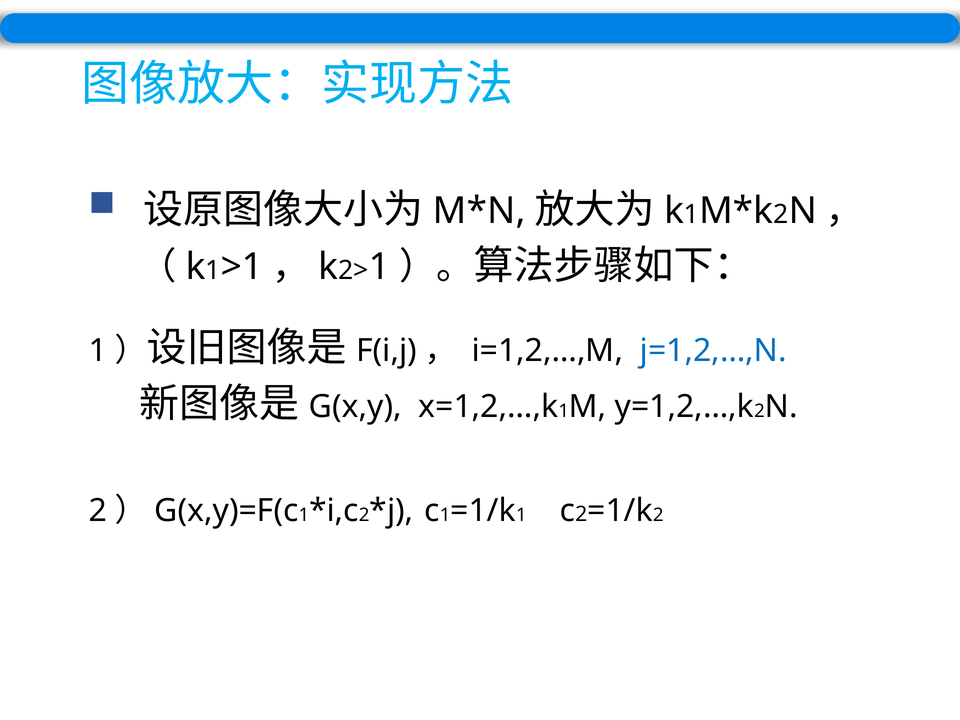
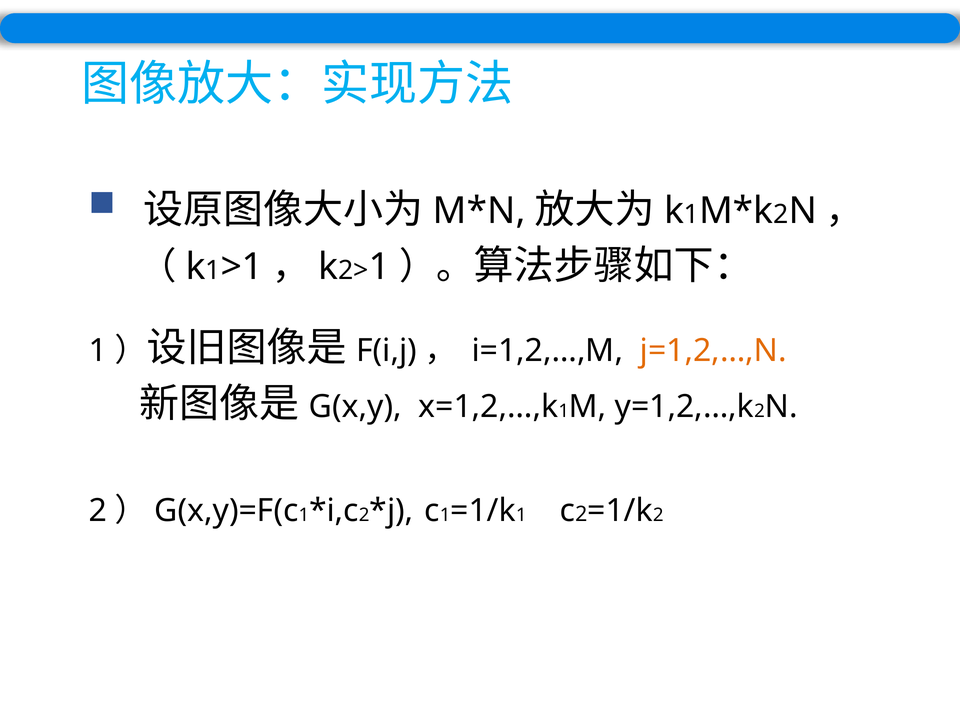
j=1,2,…,N colour: blue -> orange
